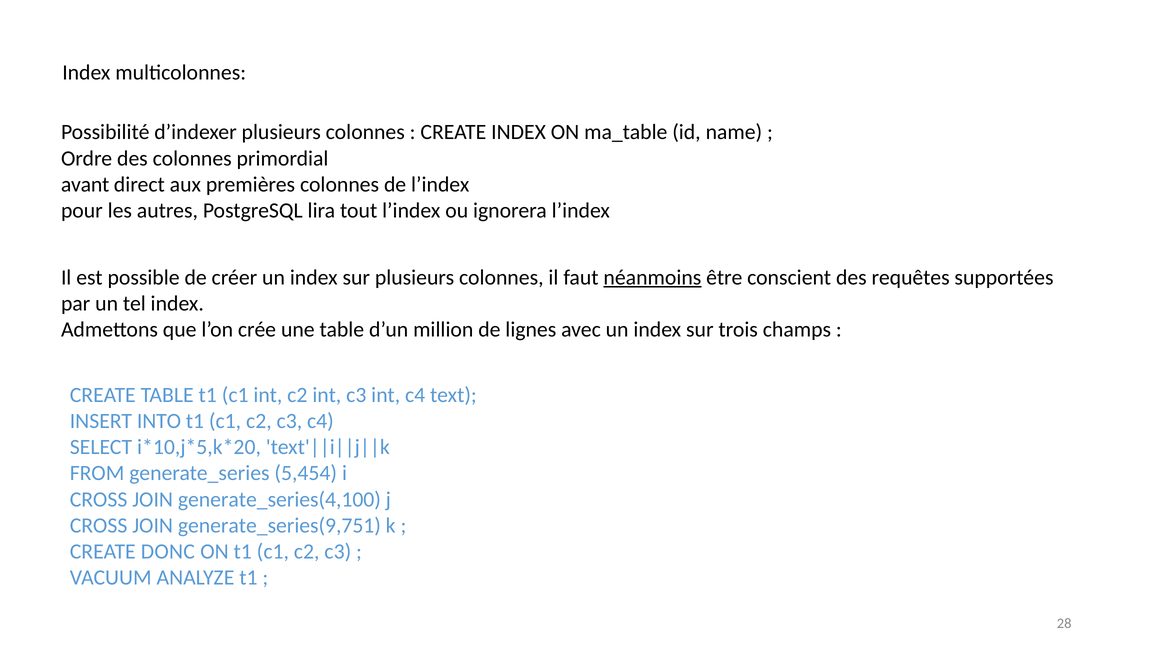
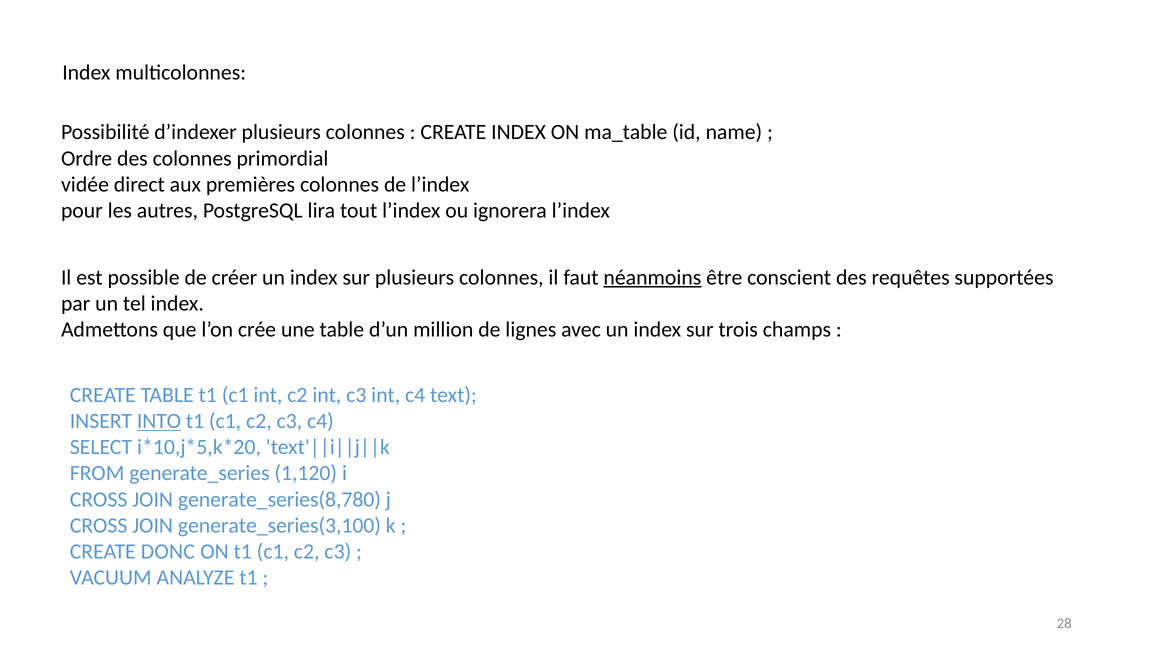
avant: avant -> vidée
INTO underline: none -> present
5,454: 5,454 -> 1,120
generate_series(4,100: generate_series(4,100 -> generate_series(8,780
generate_series(9,751: generate_series(9,751 -> generate_series(3,100
